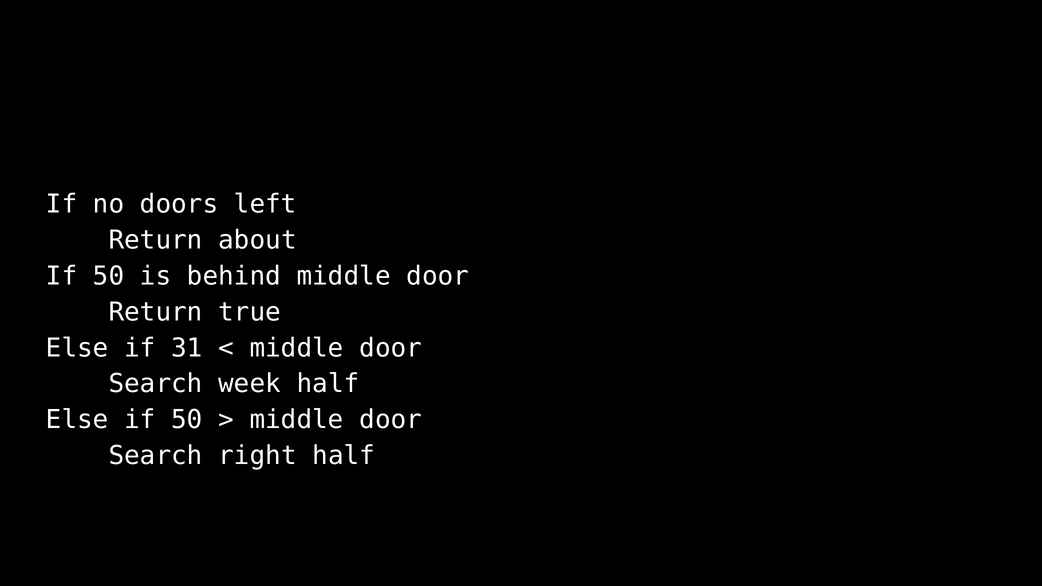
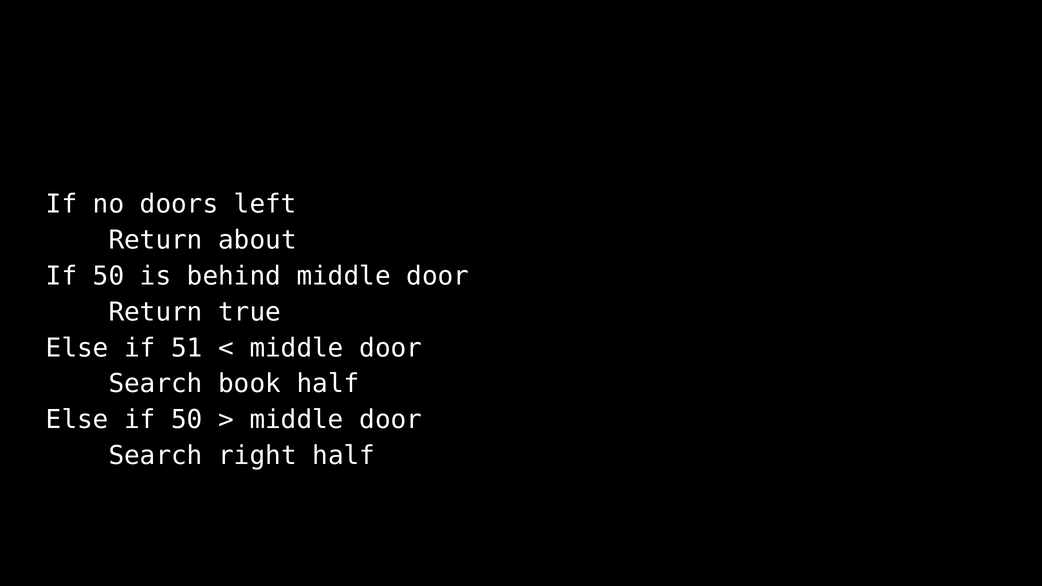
31: 31 -> 51
week: week -> book
